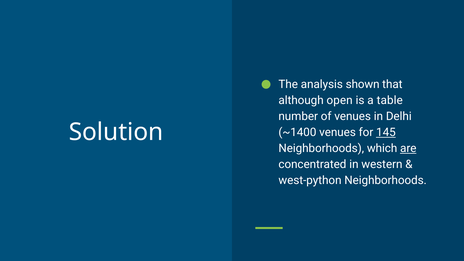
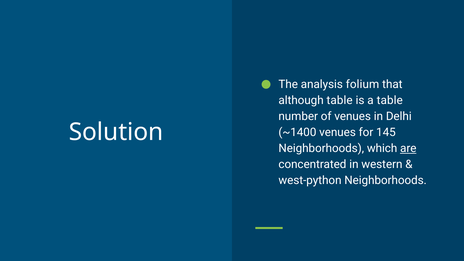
shown: shown -> folium
although open: open -> table
145 underline: present -> none
